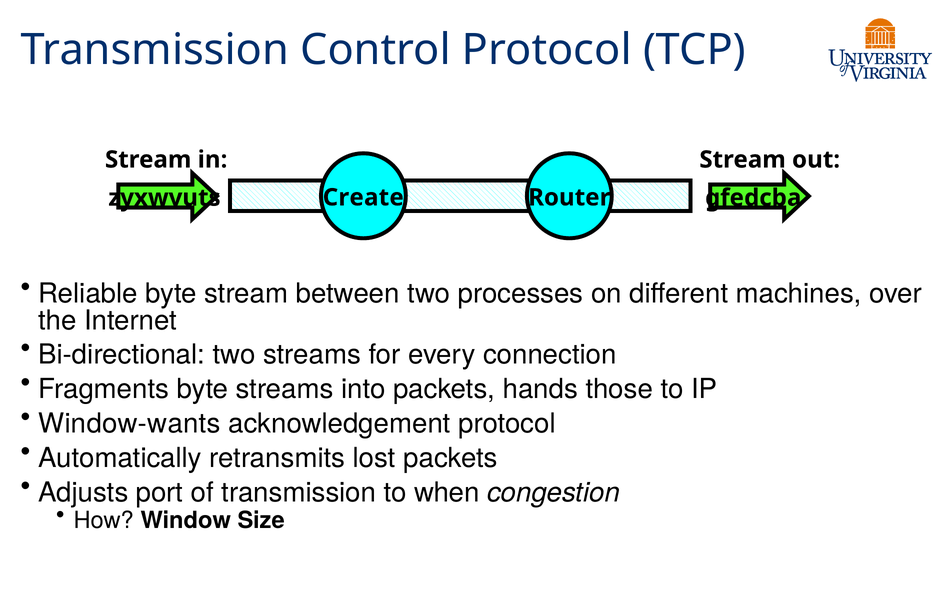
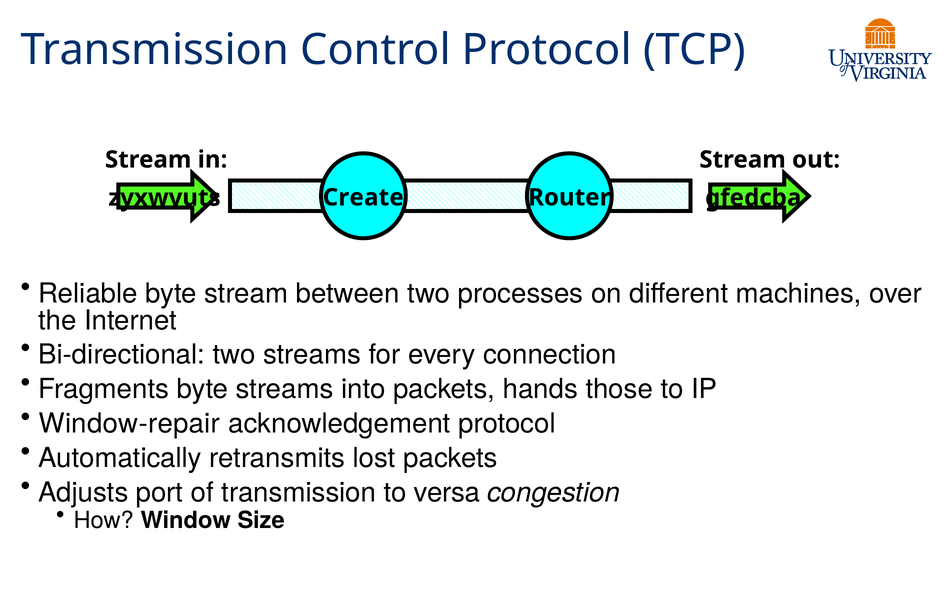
Window-wants: Window-wants -> Window-repair
when: when -> versa
